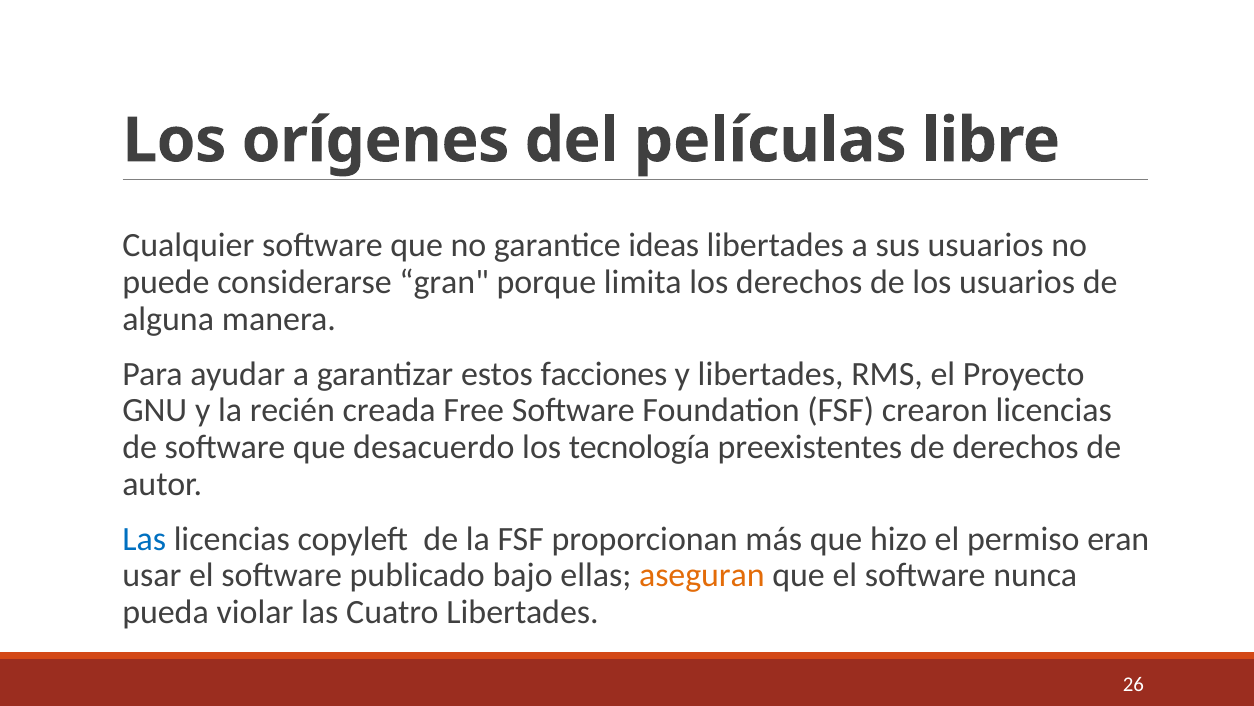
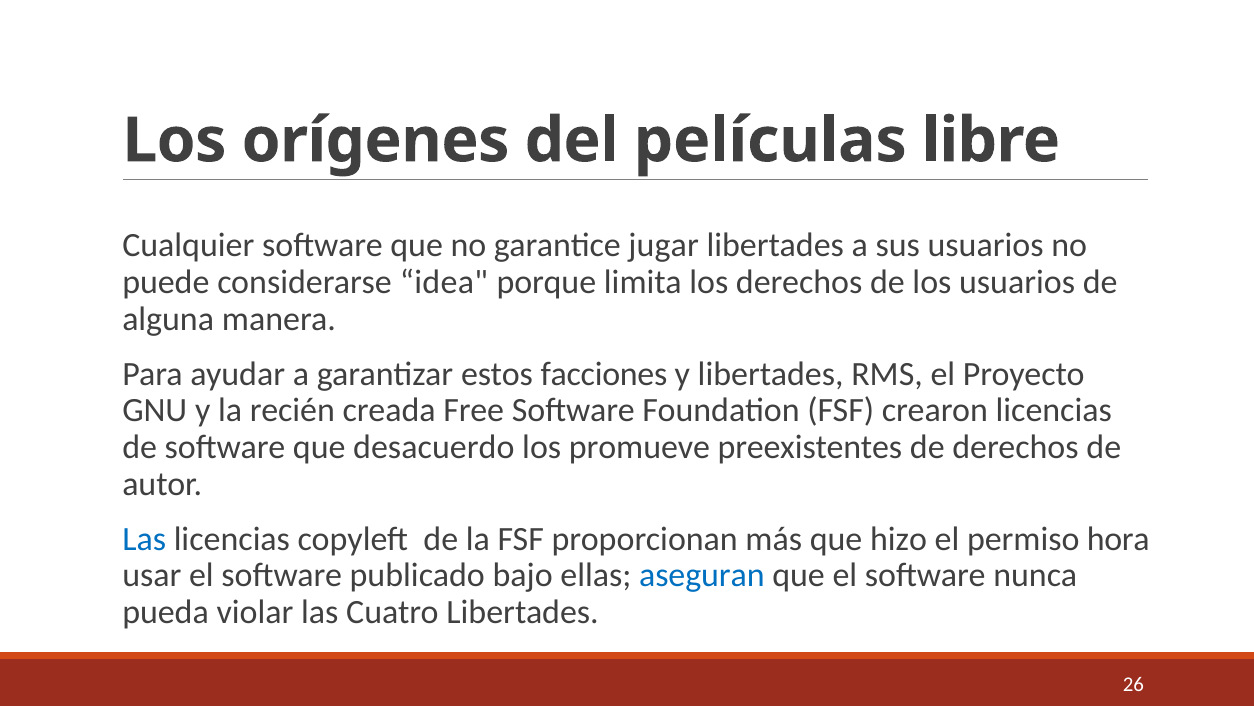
ideas: ideas -> jugar
gran: gran -> idea
tecnología: tecnología -> promueve
eran: eran -> hora
aseguran colour: orange -> blue
